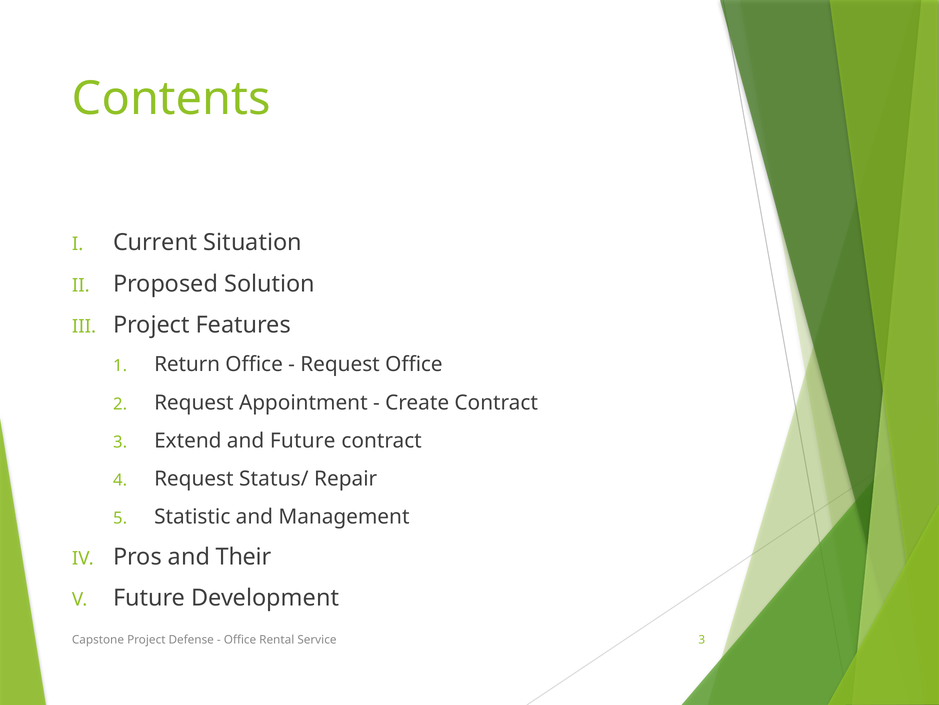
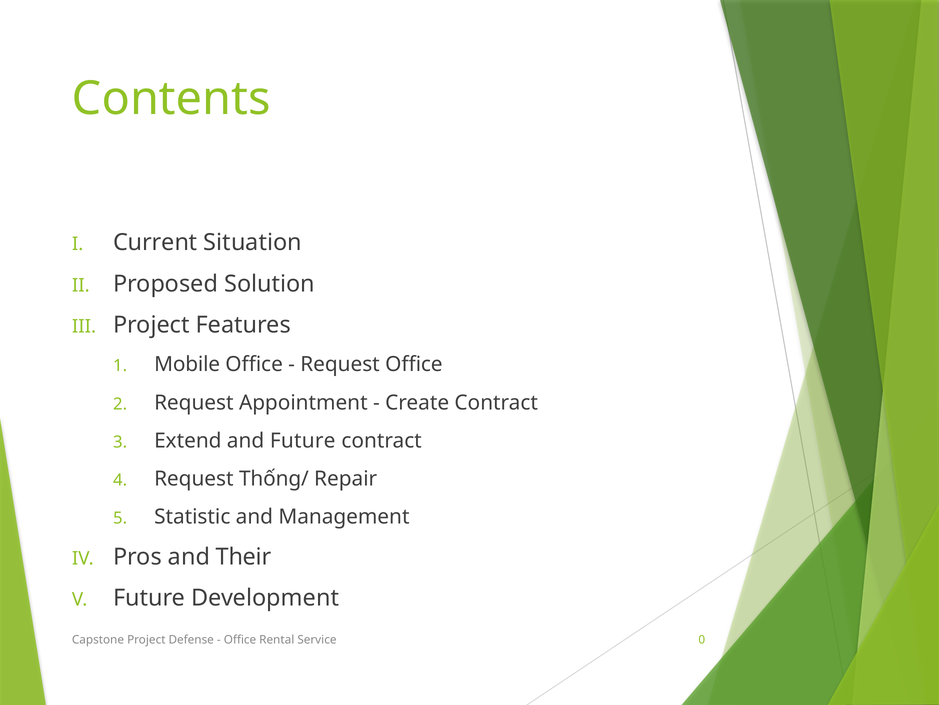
Return: Return -> Mobile
Status/: Status/ -> Thống/
Service 3: 3 -> 0
